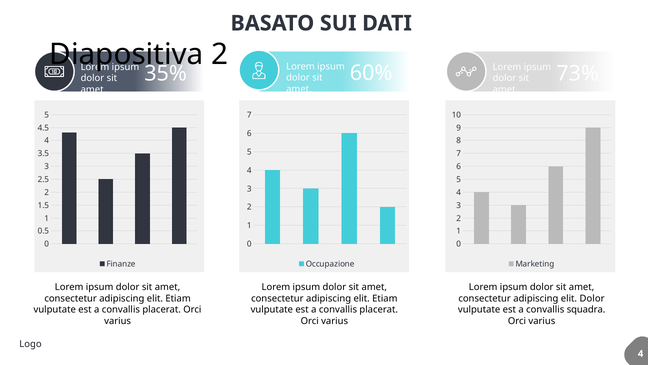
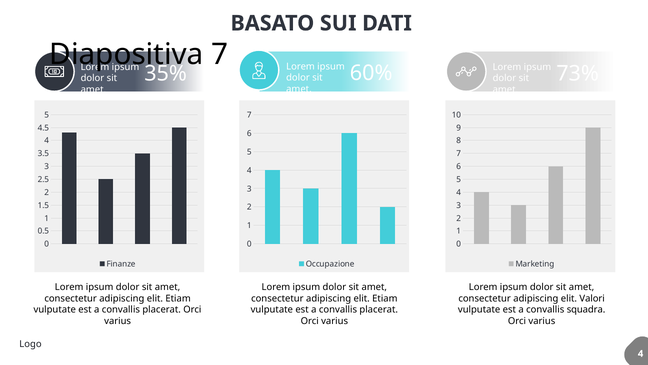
2 at (220, 54): 2 -> 7
elit Dolor: Dolor -> Valori
